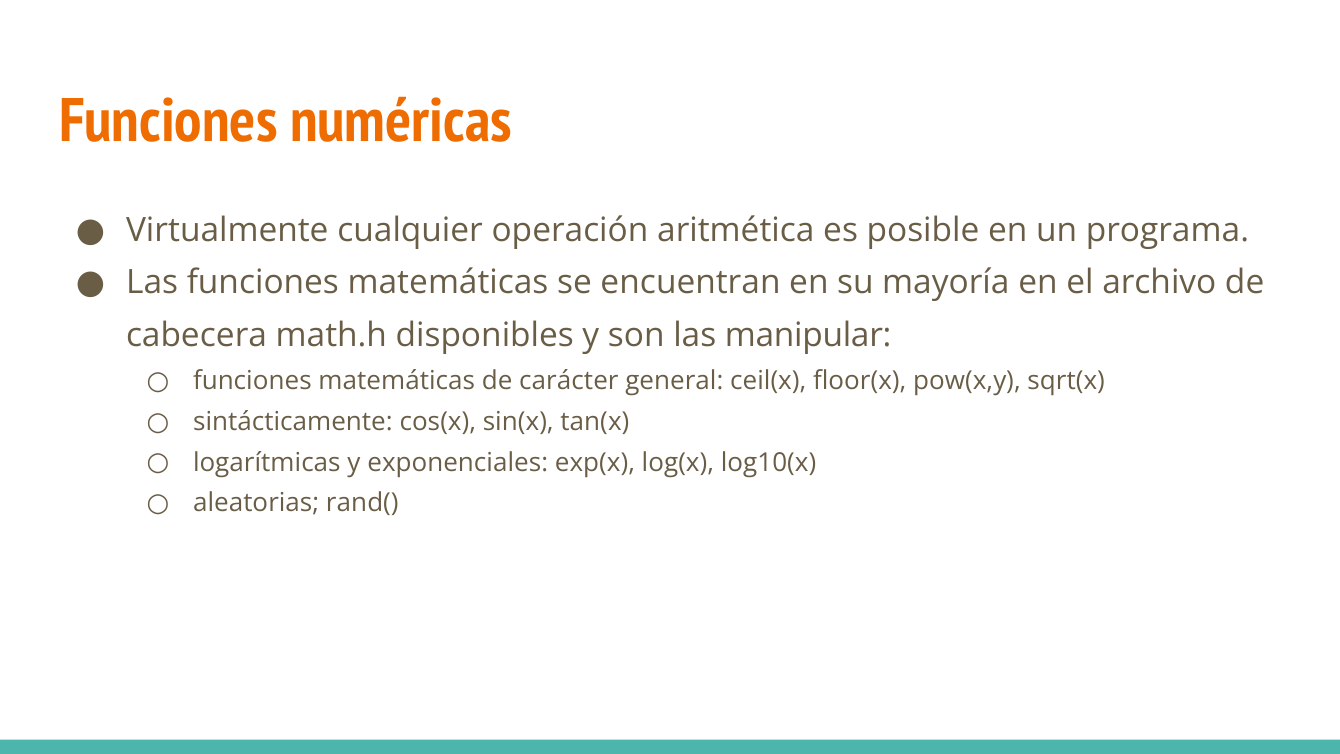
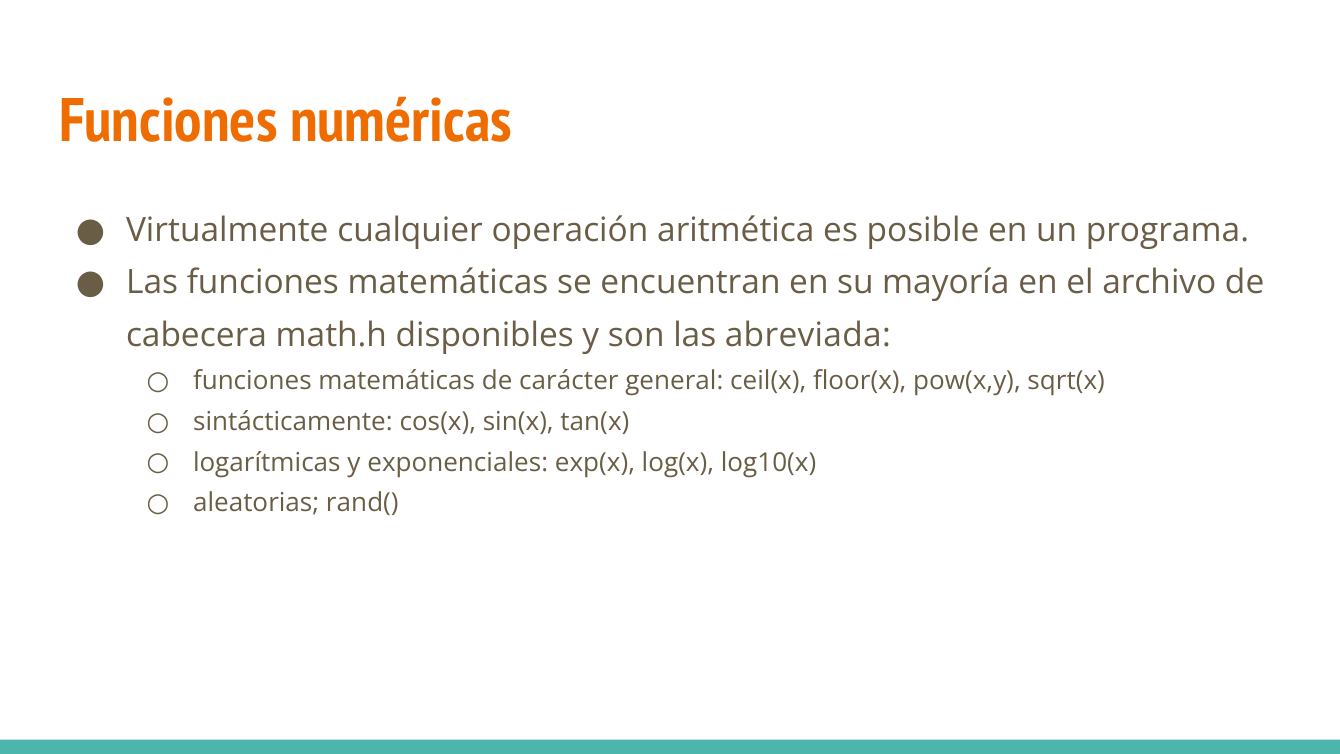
manipular: manipular -> abreviada
